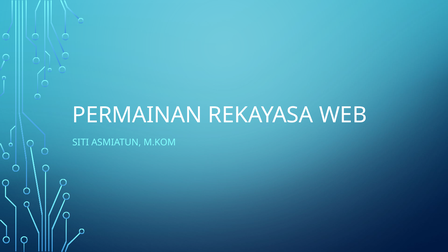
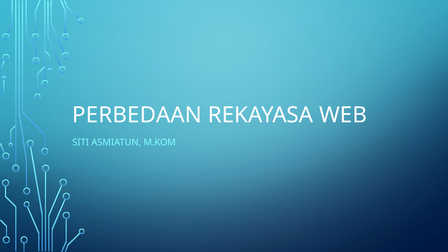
PERMAINAN: PERMAINAN -> PERBEDAAN
